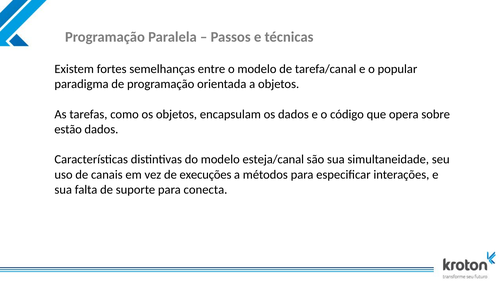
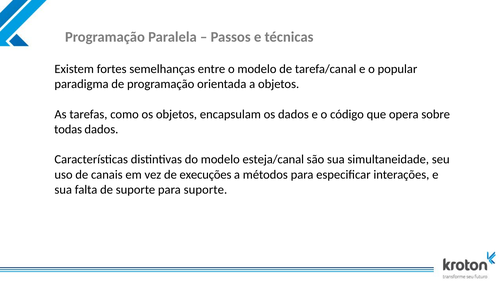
estão: estão -> todas
para conecta: conecta -> suporte
